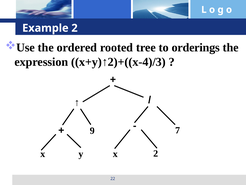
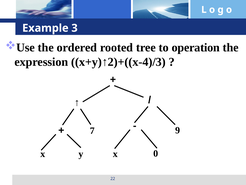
Example 2: 2 -> 3
orderings: orderings -> operation
9: 9 -> 7
7: 7 -> 9
x 2: 2 -> 0
